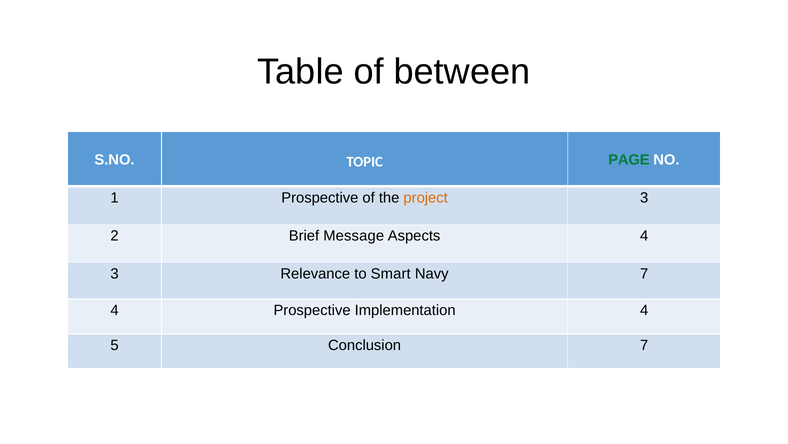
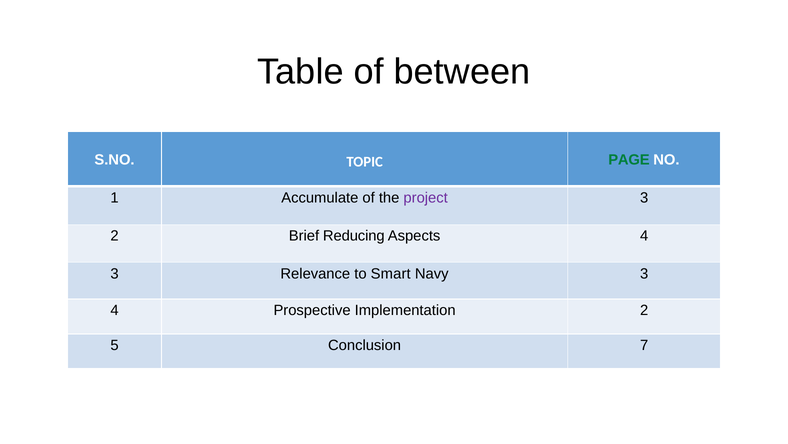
1 Prospective: Prospective -> Accumulate
project colour: orange -> purple
Message: Message -> Reducing
Navy 7: 7 -> 3
Implementation 4: 4 -> 2
